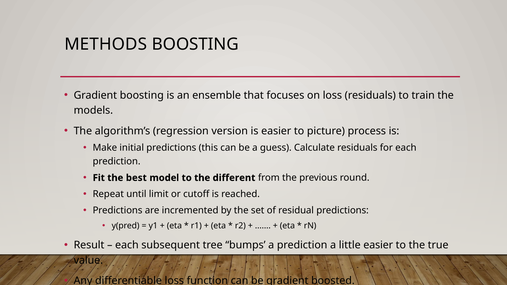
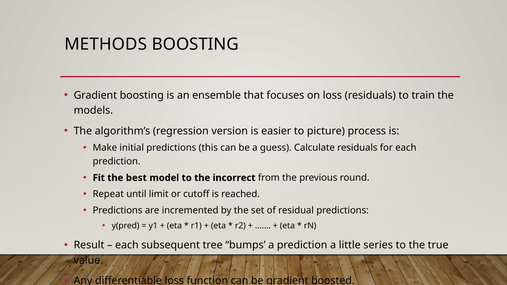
different: different -> incorrect
little easier: easier -> series
